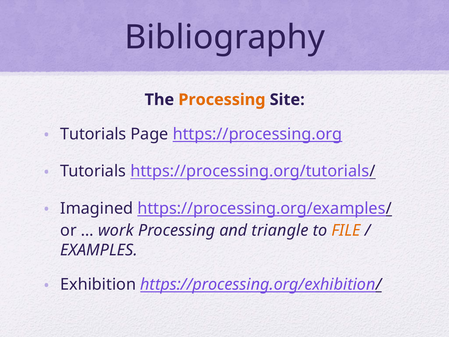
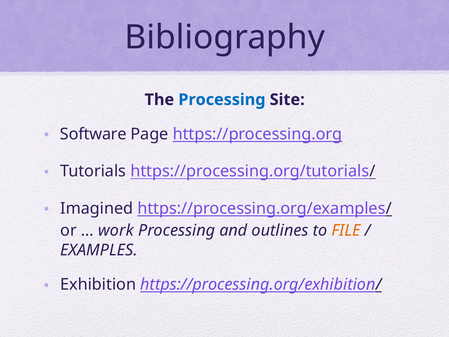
Processing at (222, 100) colour: orange -> blue
Tutorials at (93, 134): Tutorials -> Software
triangle: triangle -> outlines
